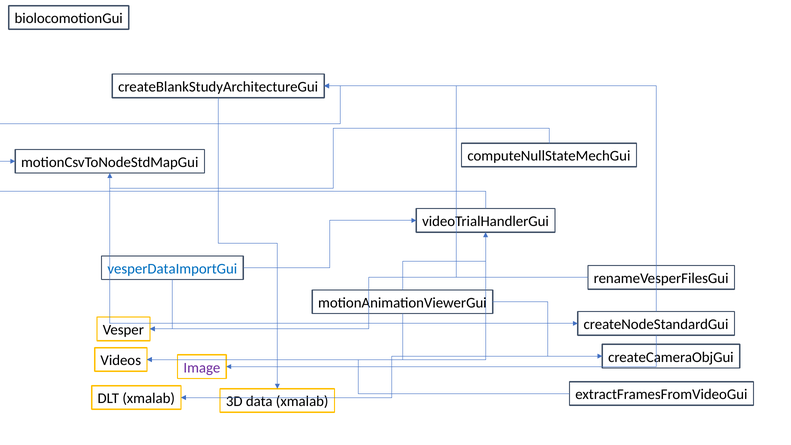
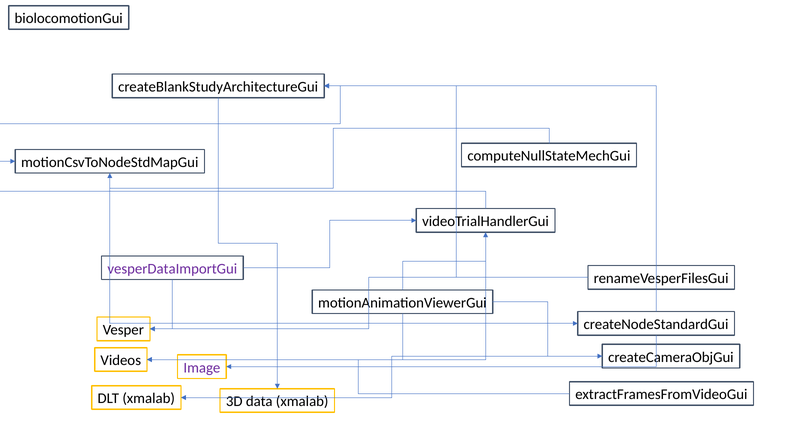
vesperDataImportGui colour: blue -> purple
